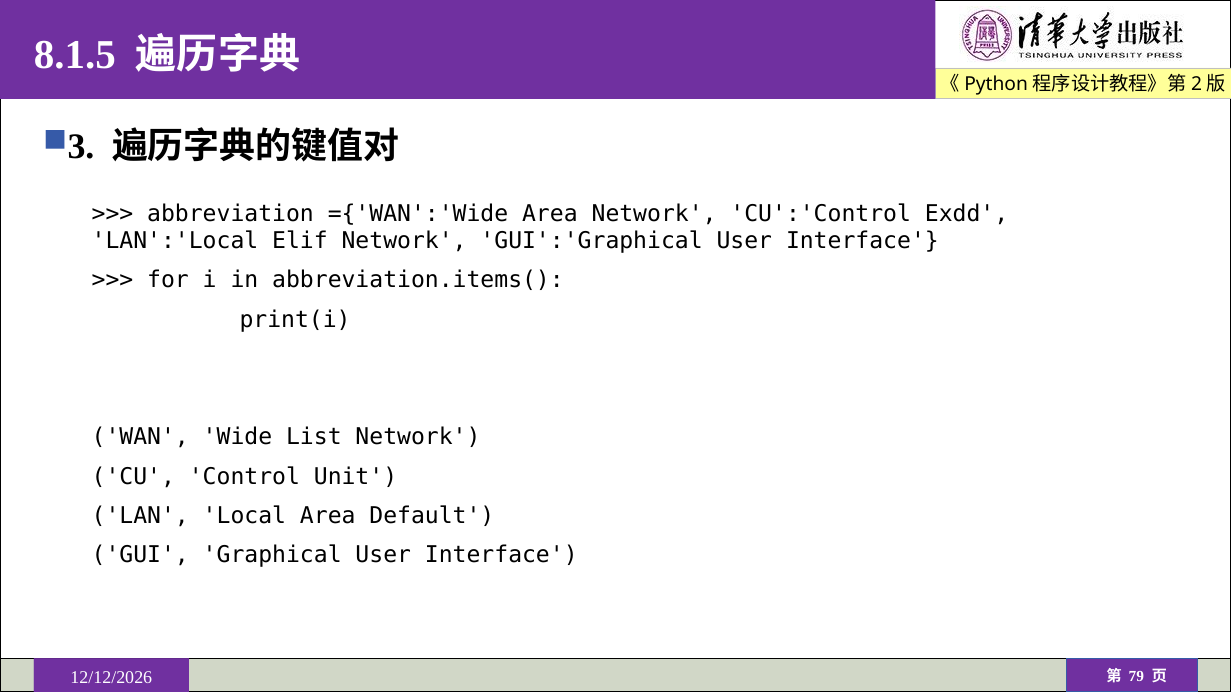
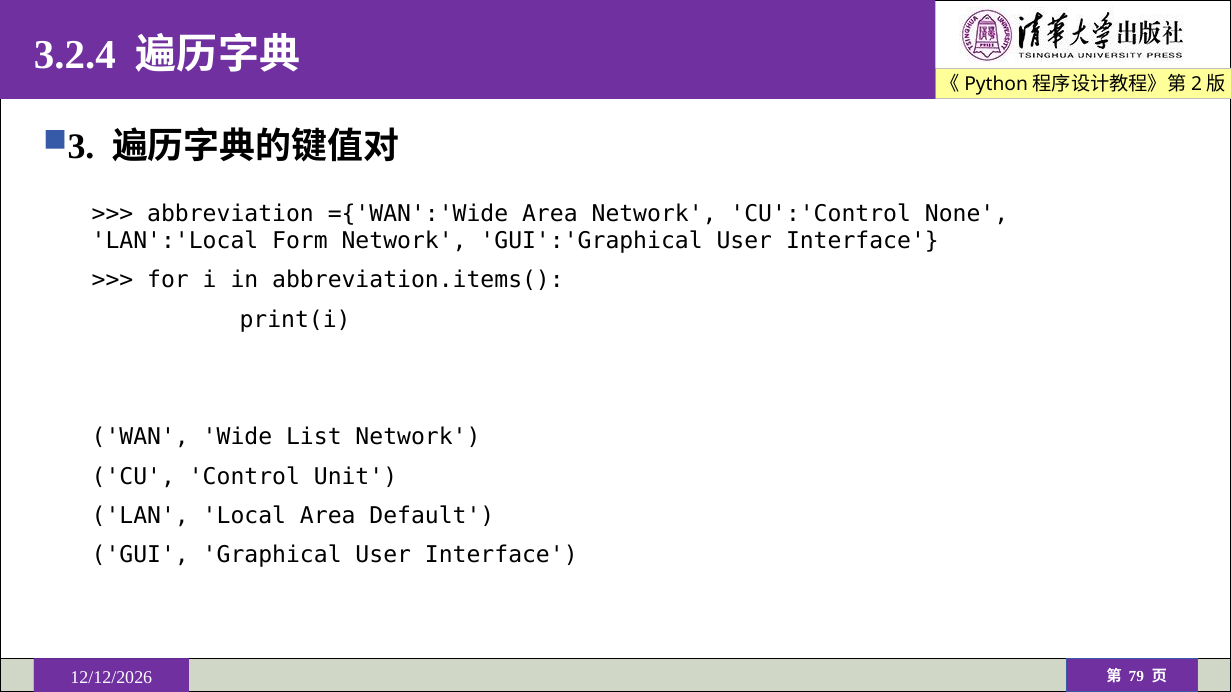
8.1.5: 8.1.5 -> 3.2.4
Exdd: Exdd -> None
Elif: Elif -> Form
